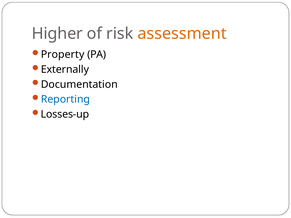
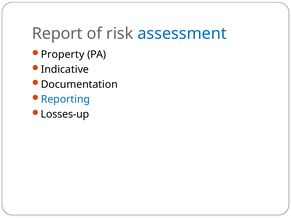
Higher: Higher -> Report
assessment colour: orange -> blue
Externally: Externally -> Indicative
